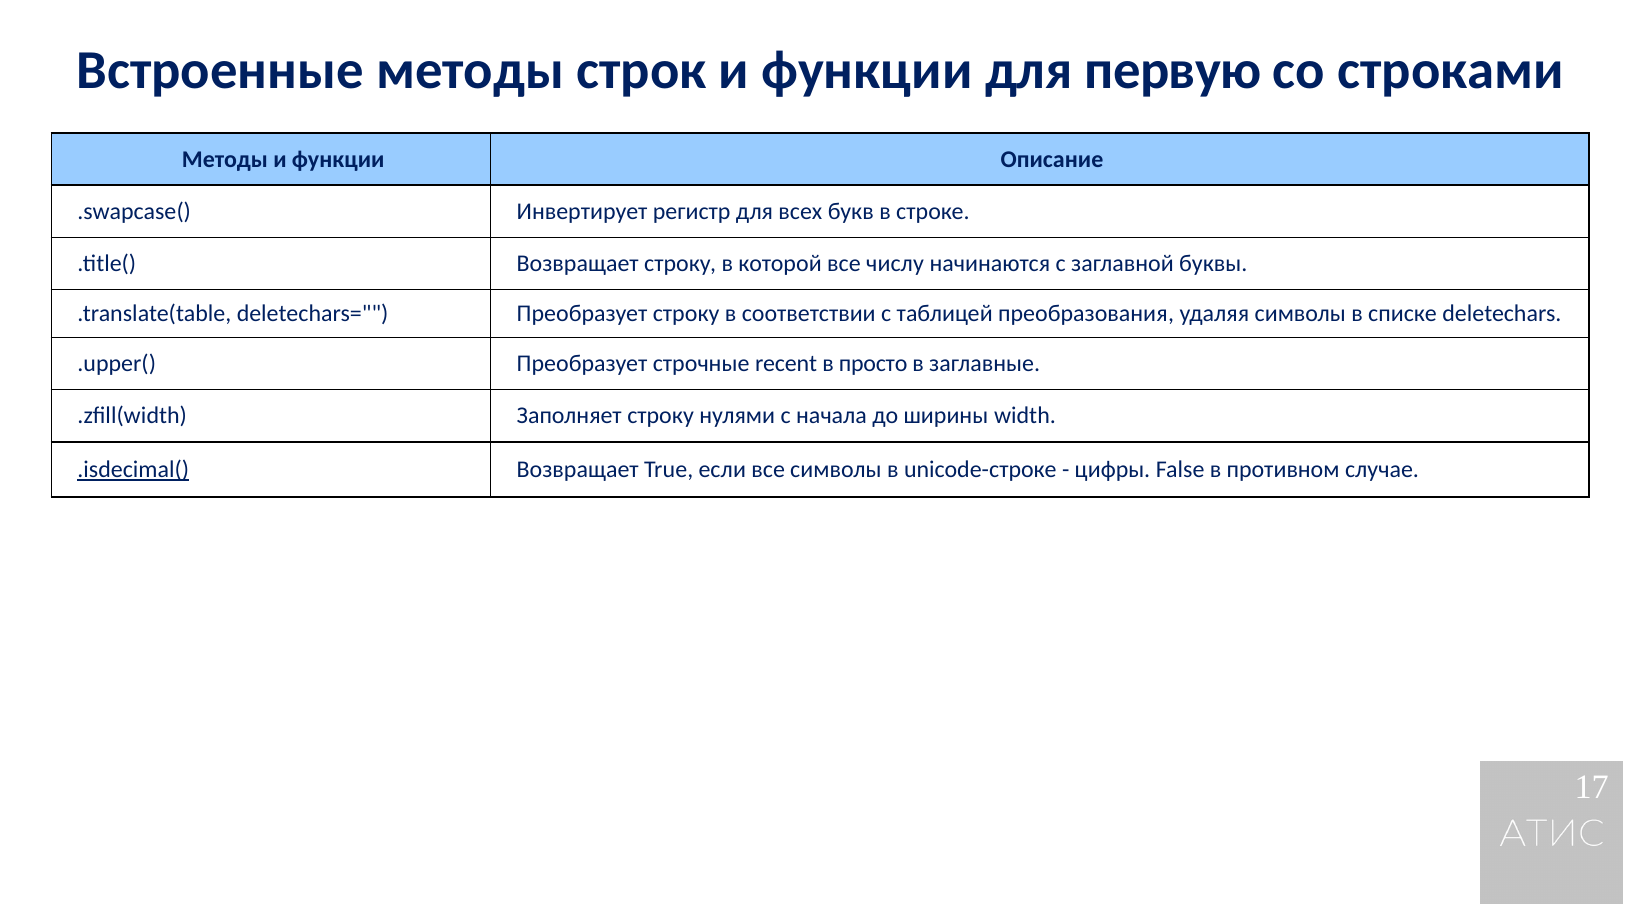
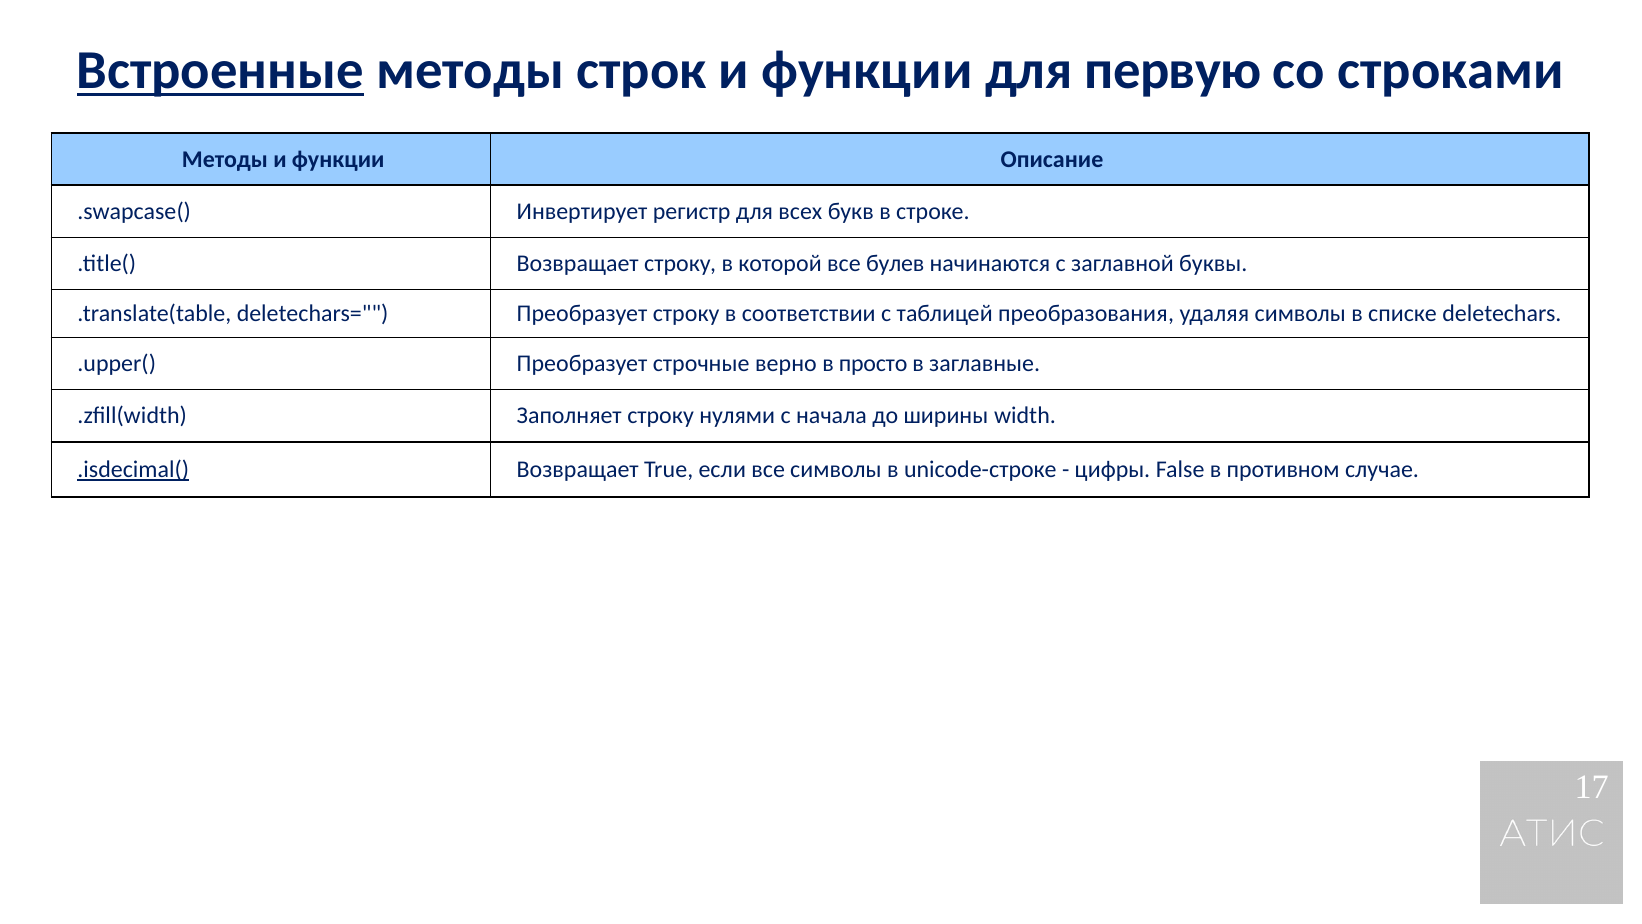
Встроенные underline: none -> present
числу: числу -> булев
recent: recent -> верно
